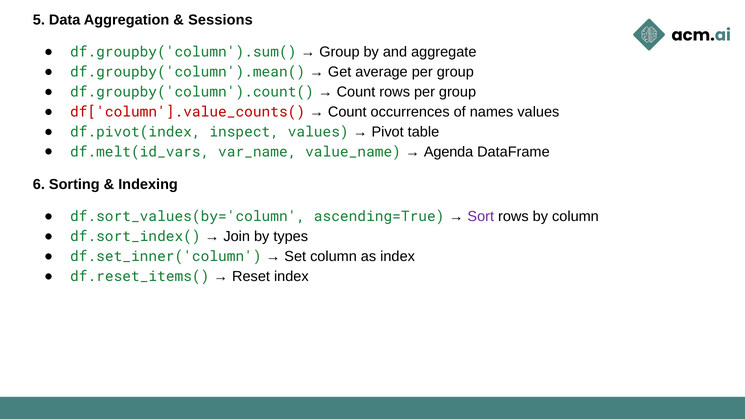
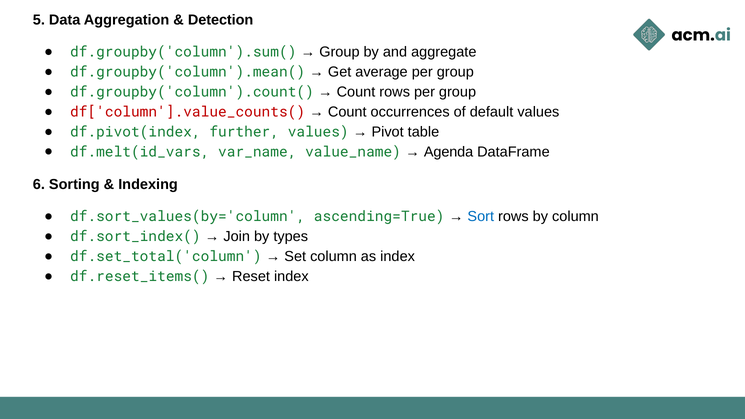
Sessions: Sessions -> Detection
names: names -> default
inspect: inspect -> further
Sort colour: purple -> blue
df.set_inner('column: df.set_inner('column -> df.set_total('column
